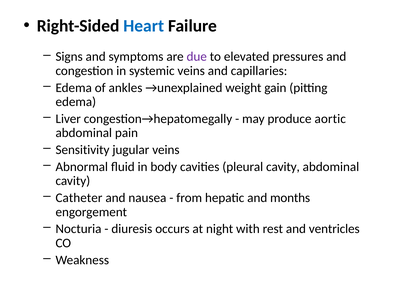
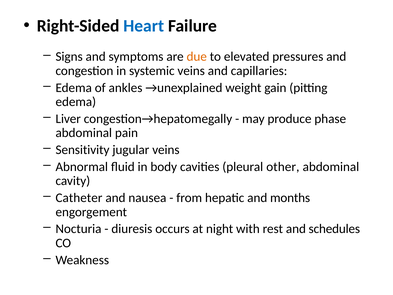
due colour: purple -> orange
aortic: aortic -> phase
pleural cavity: cavity -> other
ventricles: ventricles -> schedules
